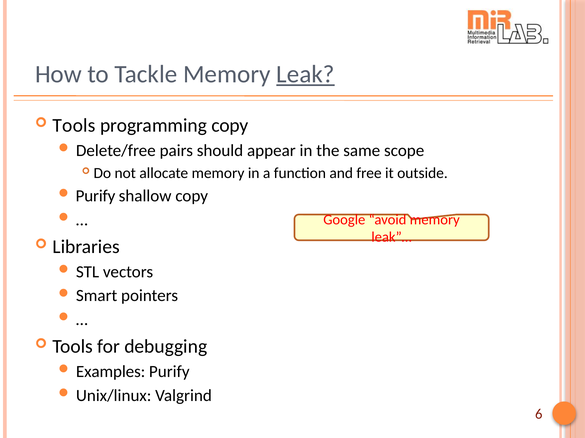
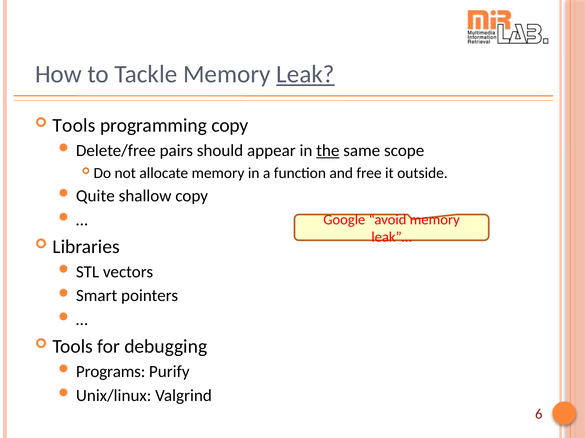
the underline: none -> present
Purify at (95, 196): Purify -> Quite
Examples: Examples -> Programs
